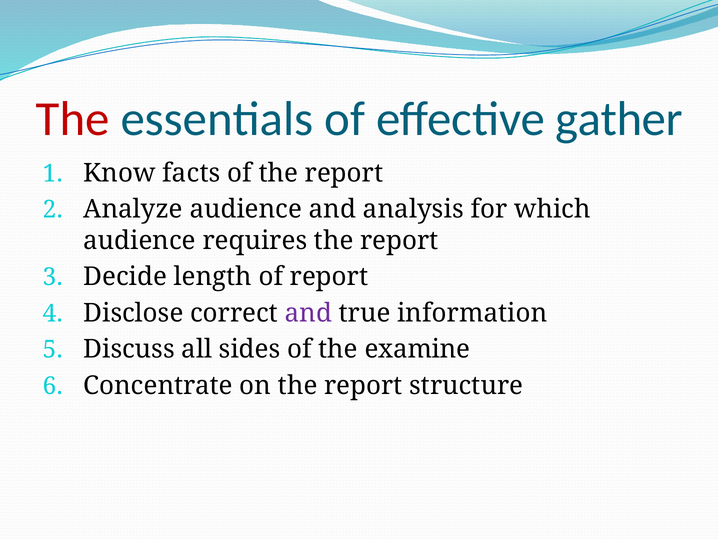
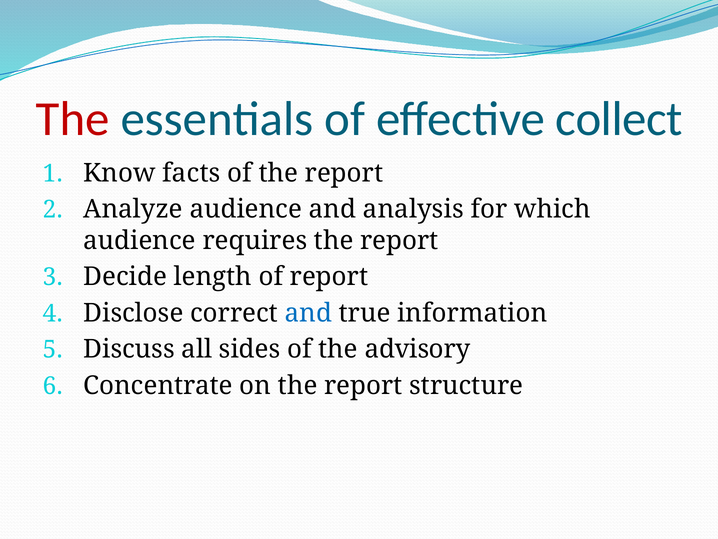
gather: gather -> collect
and at (308, 313) colour: purple -> blue
examine: examine -> advisory
